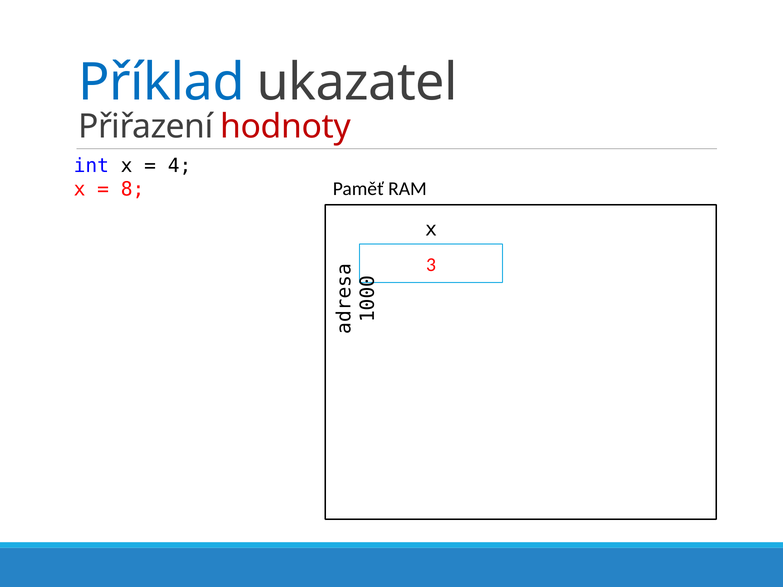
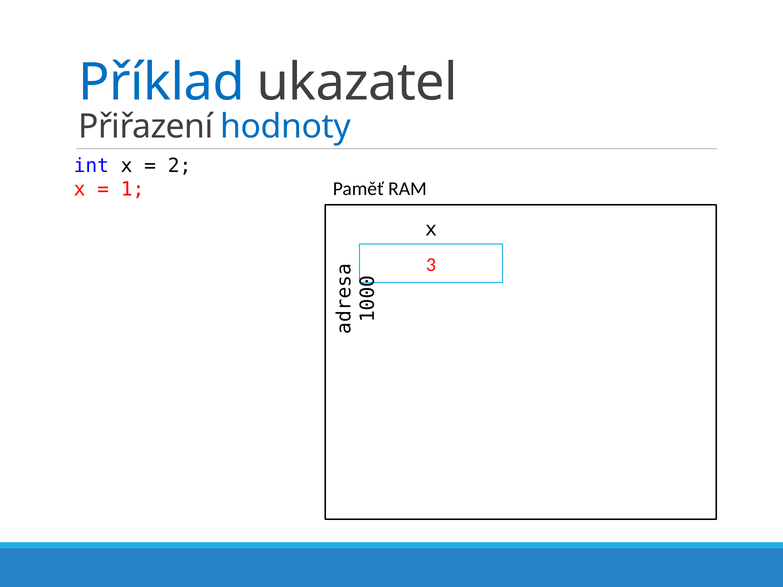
hodnoty colour: red -> blue
4: 4 -> 2
8 at (133, 189): 8 -> 1
